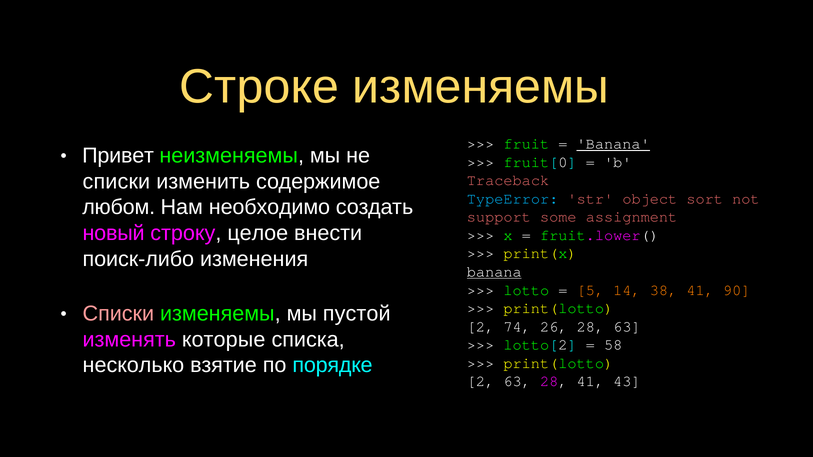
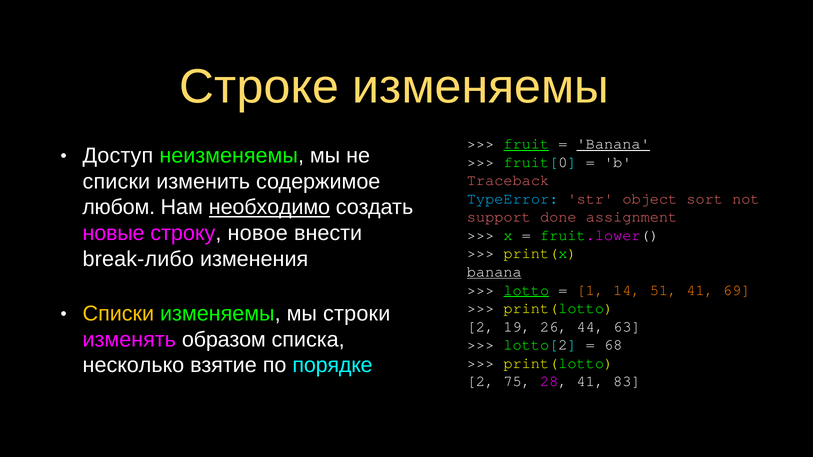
fruit underline: none -> present
Привет: Привет -> Доступ
необходимо underline: none -> present
some: some -> done
новый: новый -> новые
целое: целое -> новое
поиск-либо: поиск-либо -> break-либо
lotto underline: none -> present
5: 5 -> 1
38: 38 -> 51
90: 90 -> 69
Списки at (118, 314) colour: pink -> yellow
пустой: пустой -> строки
74: 74 -> 19
26 28: 28 -> 44
которые: которые -> образом
58: 58 -> 68
2 63: 63 -> 75
43: 43 -> 83
